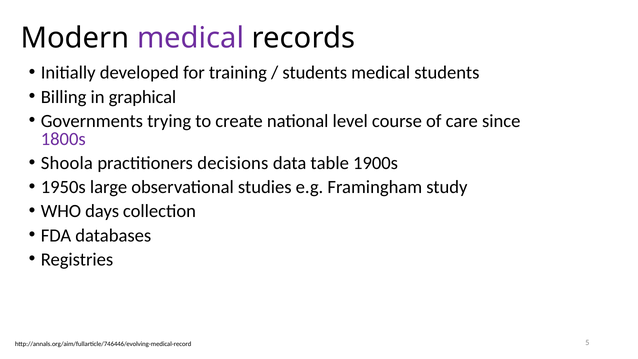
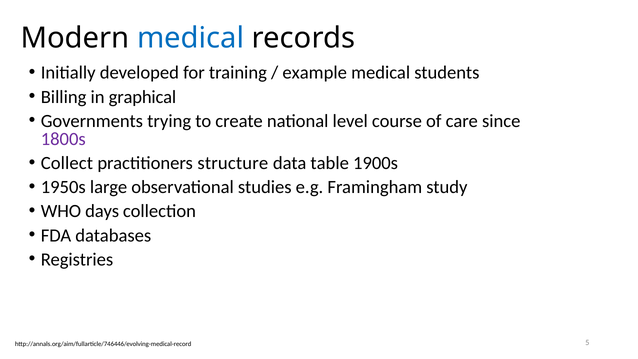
medical at (191, 38) colour: purple -> blue
students at (315, 73): students -> example
Shoola: Shoola -> Collect
decisions: decisions -> structure
